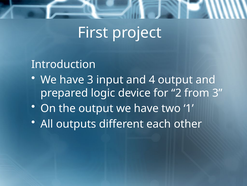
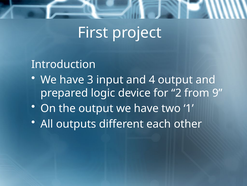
from 3: 3 -> 9
